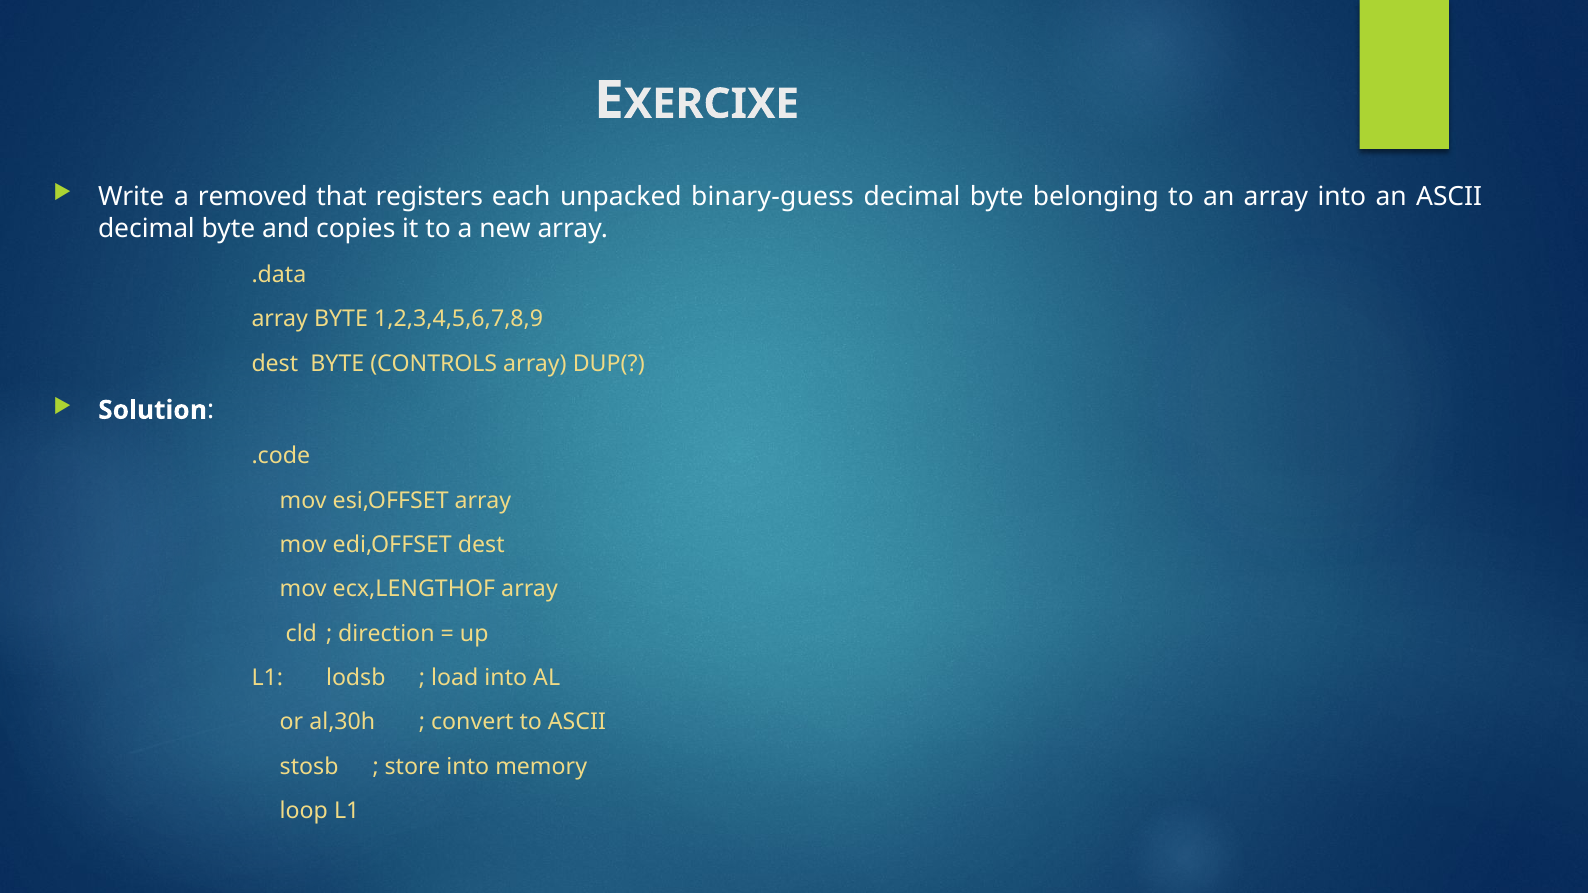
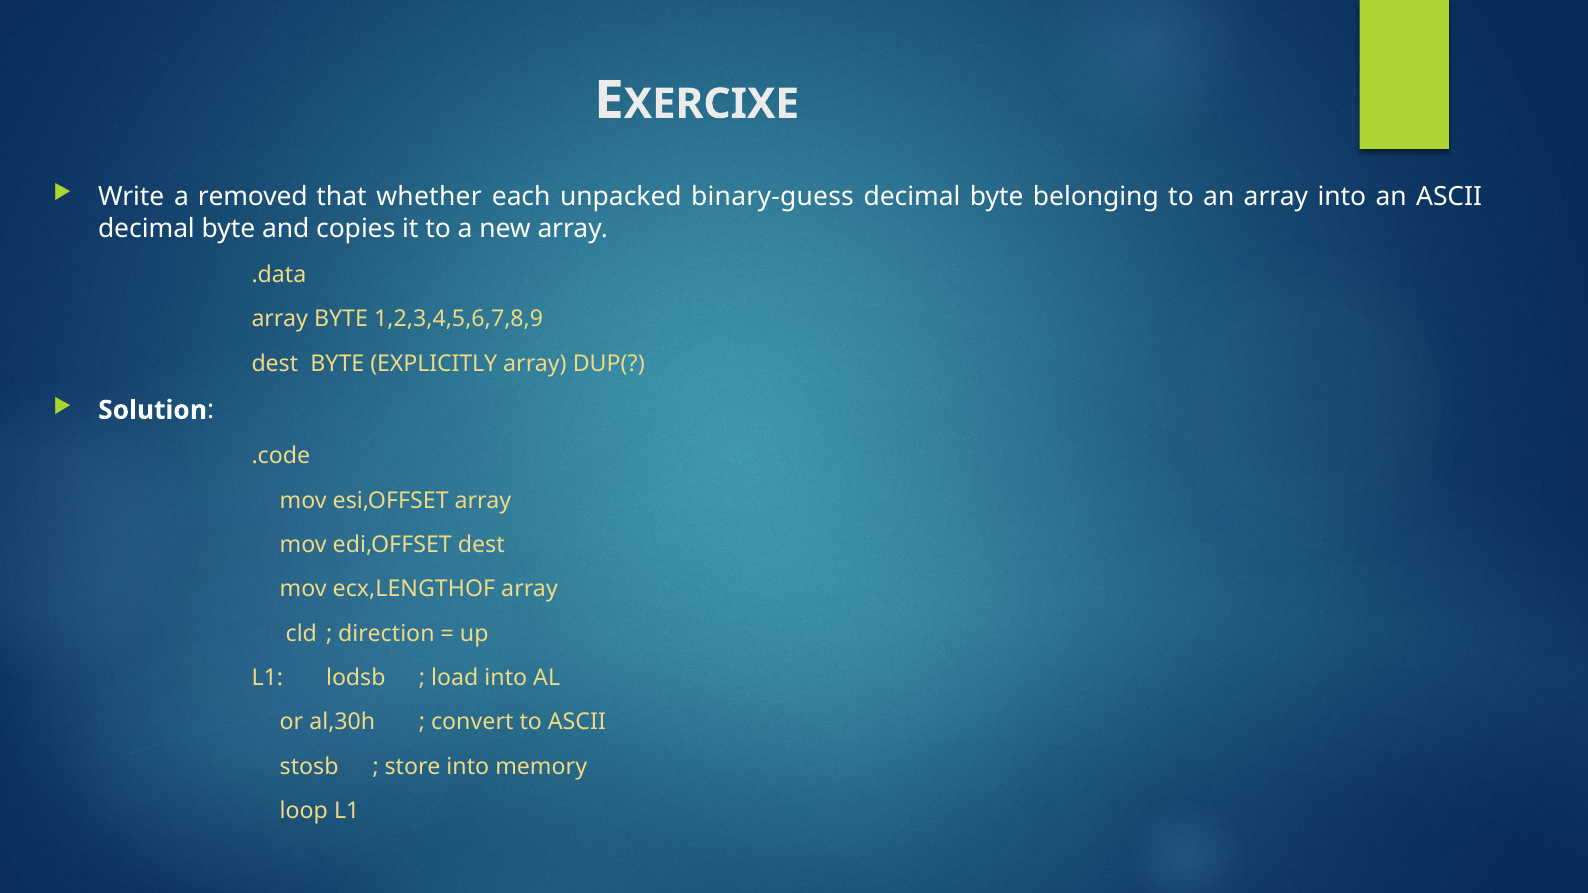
registers: registers -> whether
CONTROLS: CONTROLS -> EXPLICITLY
